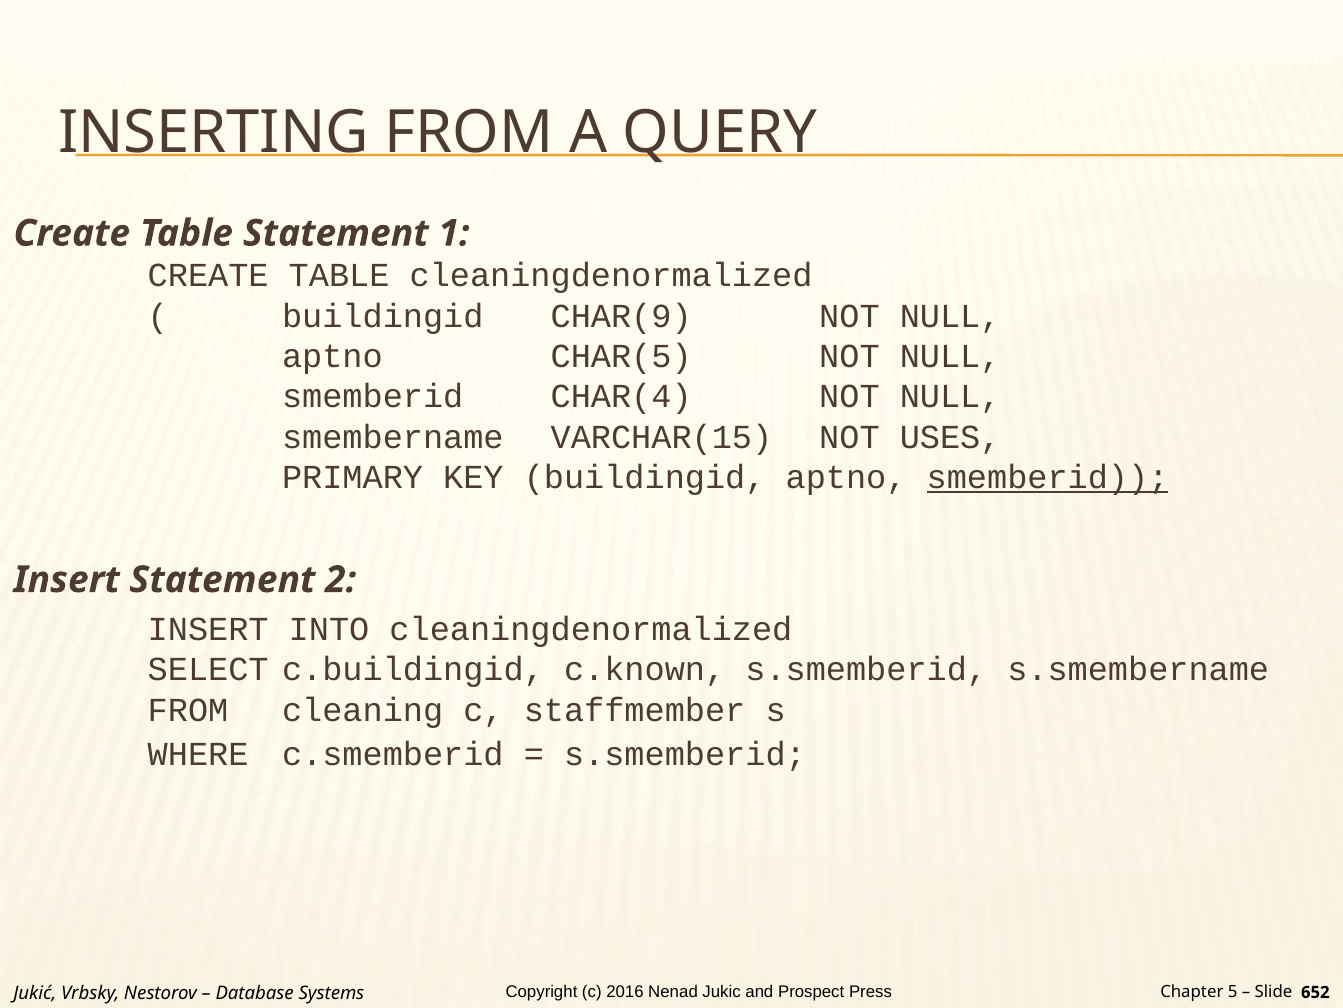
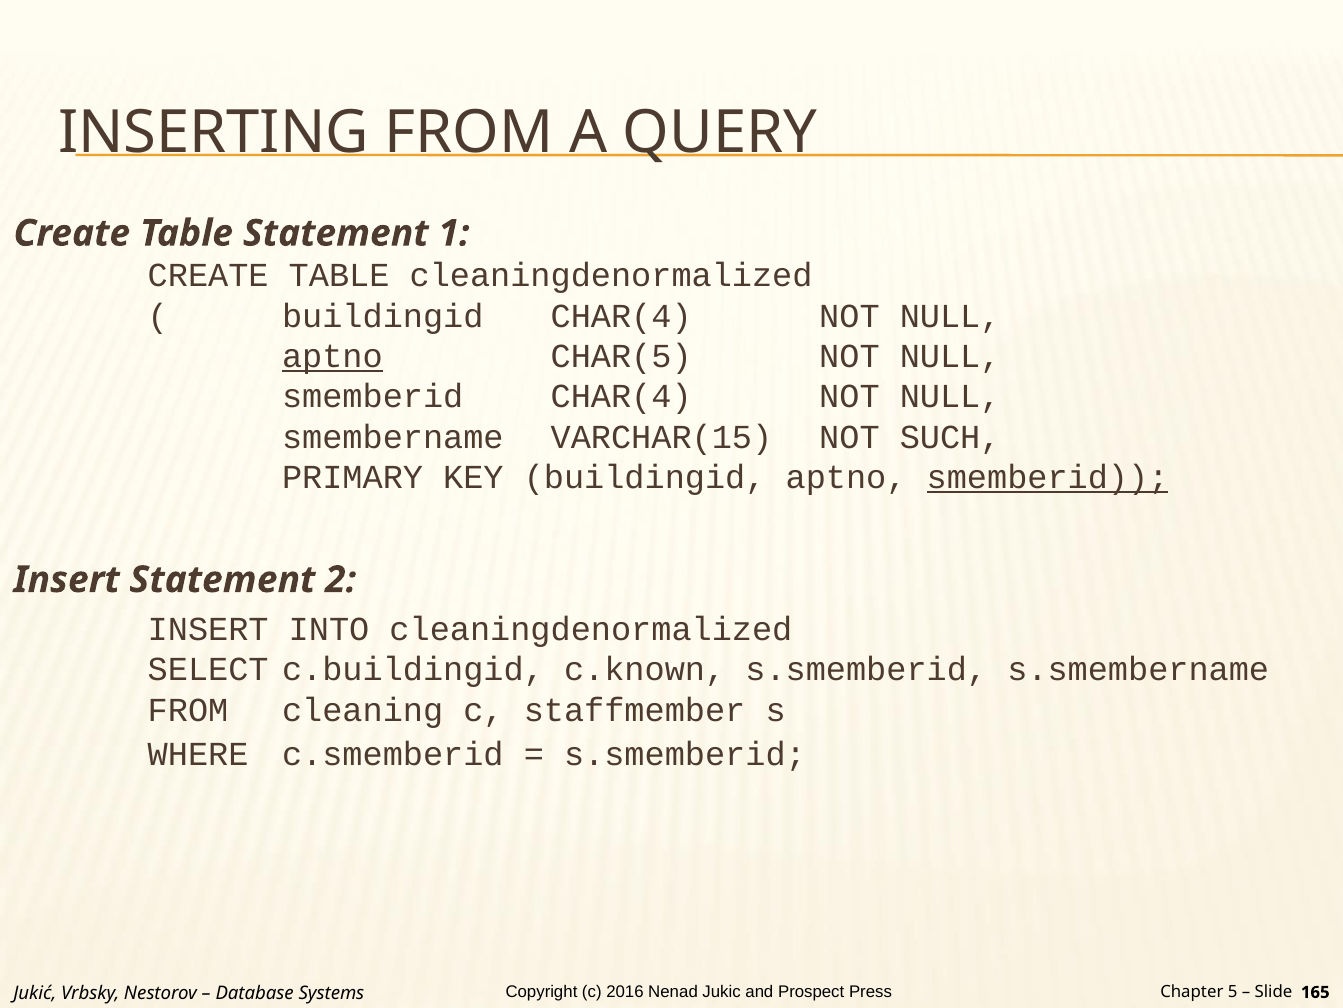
buildingid CHAR(9: CHAR(9 -> CHAR(4
aptno at (332, 356) underline: none -> present
USES: USES -> SUCH
652: 652 -> 165
